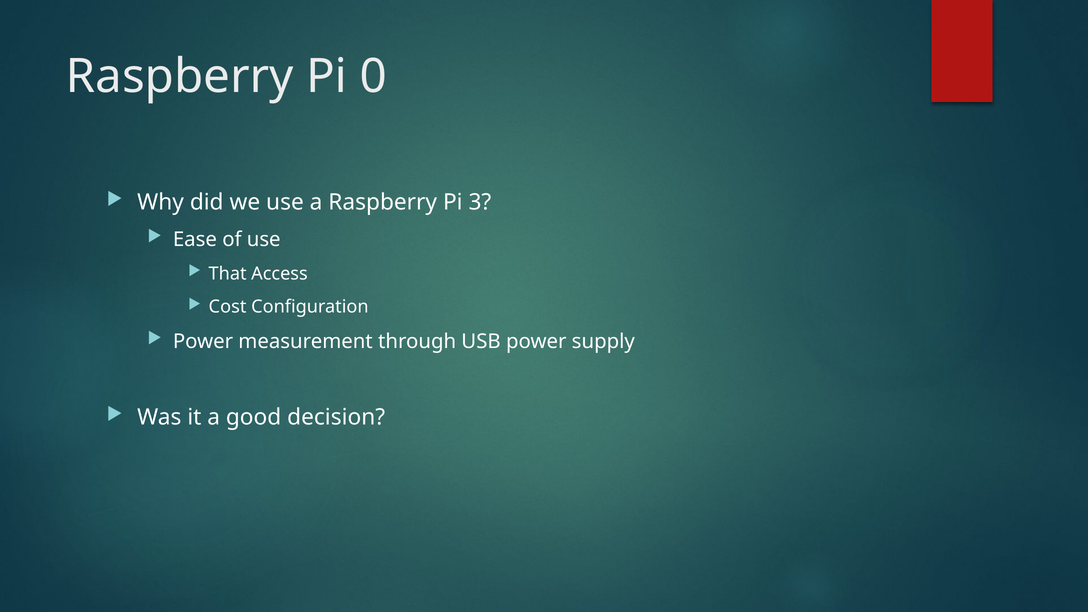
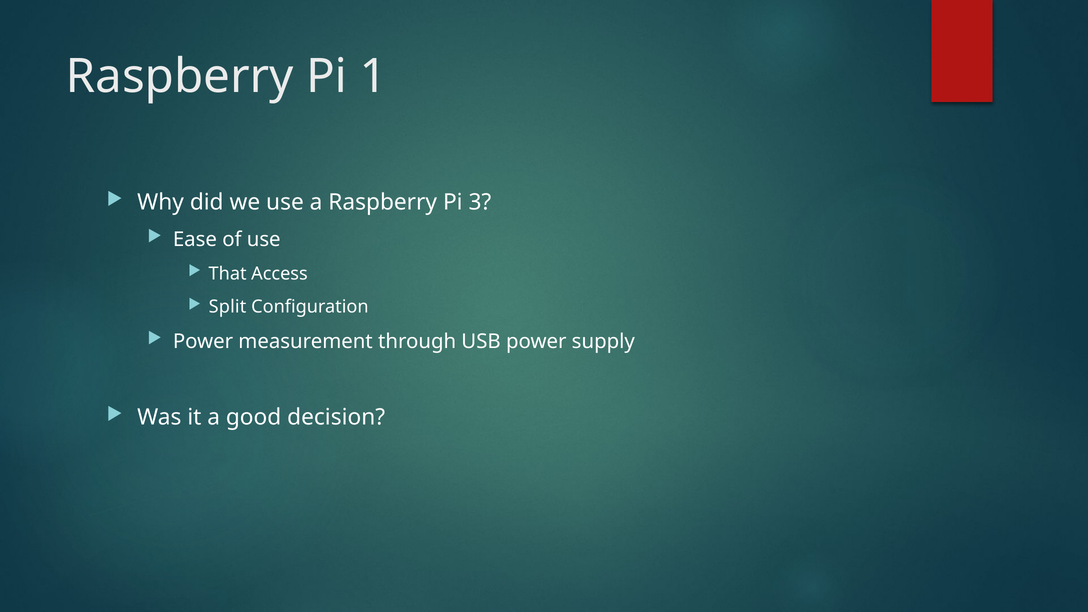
0: 0 -> 1
Cost: Cost -> Split
